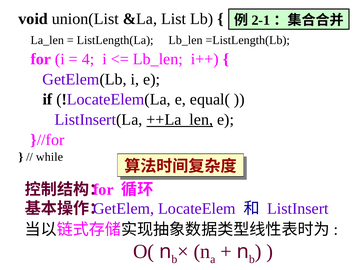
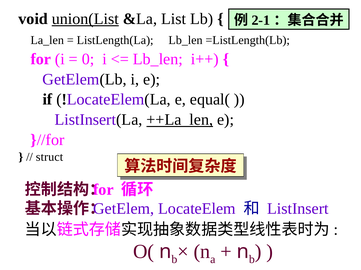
union(List underline: none -> present
4: 4 -> 0
while: while -> struct
